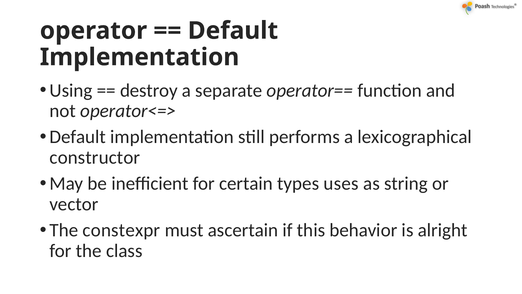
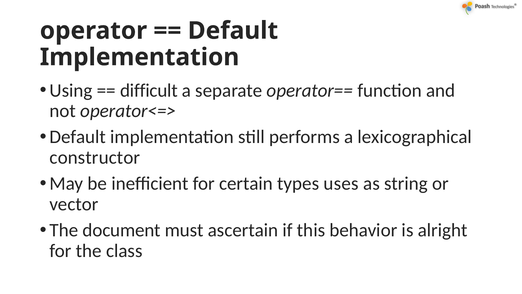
destroy: destroy -> difficult
constexpr: constexpr -> document
